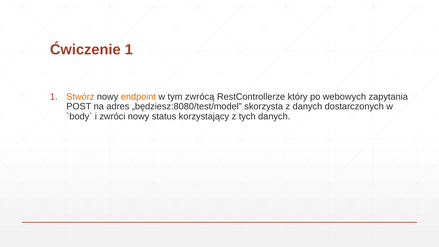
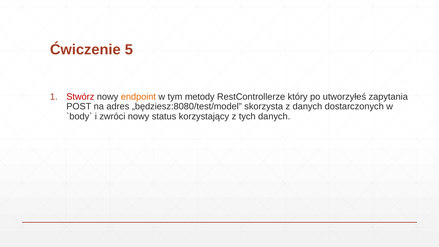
Ćwiczenie 1: 1 -> 5
Stwórz colour: orange -> red
zwrócą: zwrócą -> metody
webowych: webowych -> utworzyłeś
